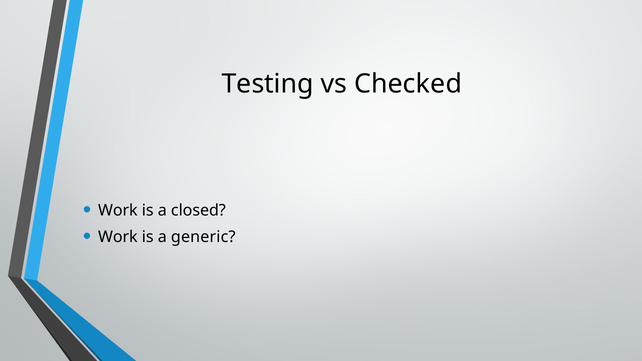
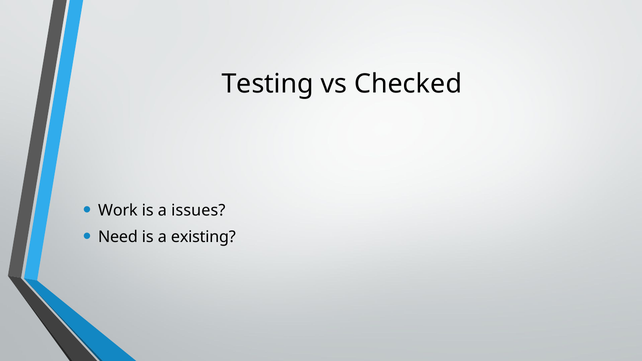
closed: closed -> issues
Work at (118, 237): Work -> Need
generic: generic -> existing
